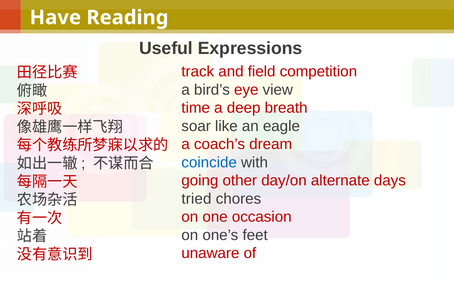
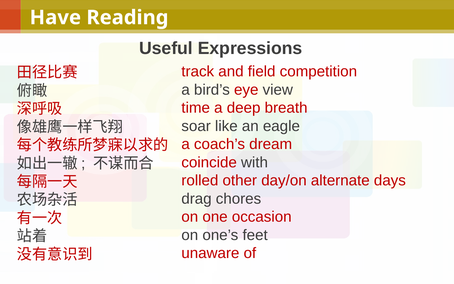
coincide colour: blue -> red
going: going -> rolled
tried: tried -> drag
